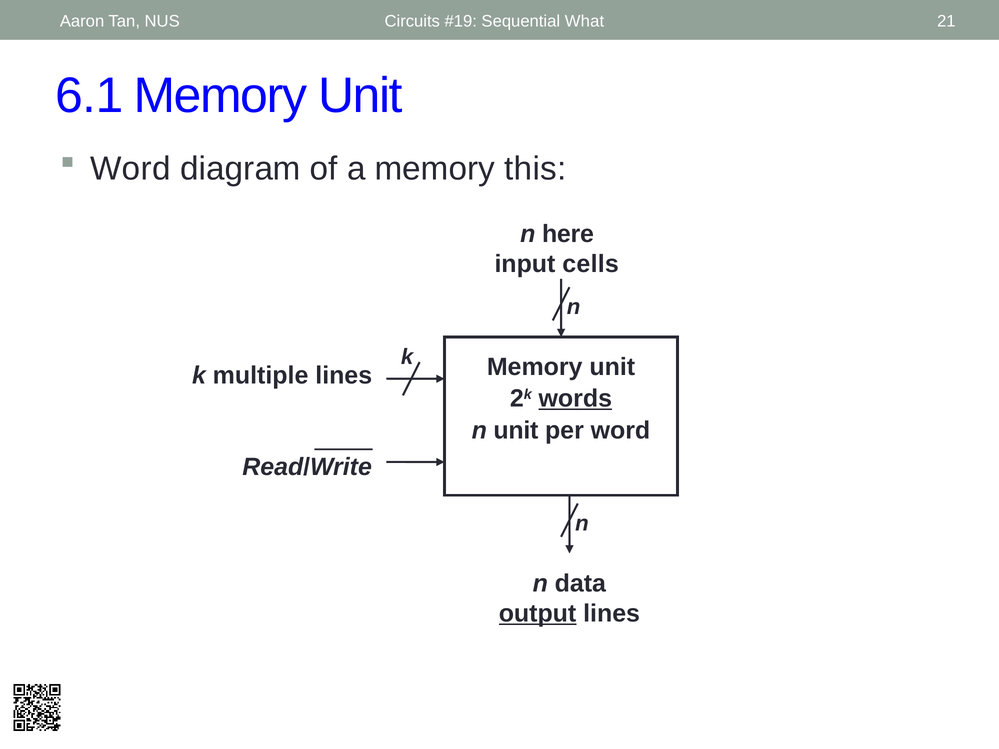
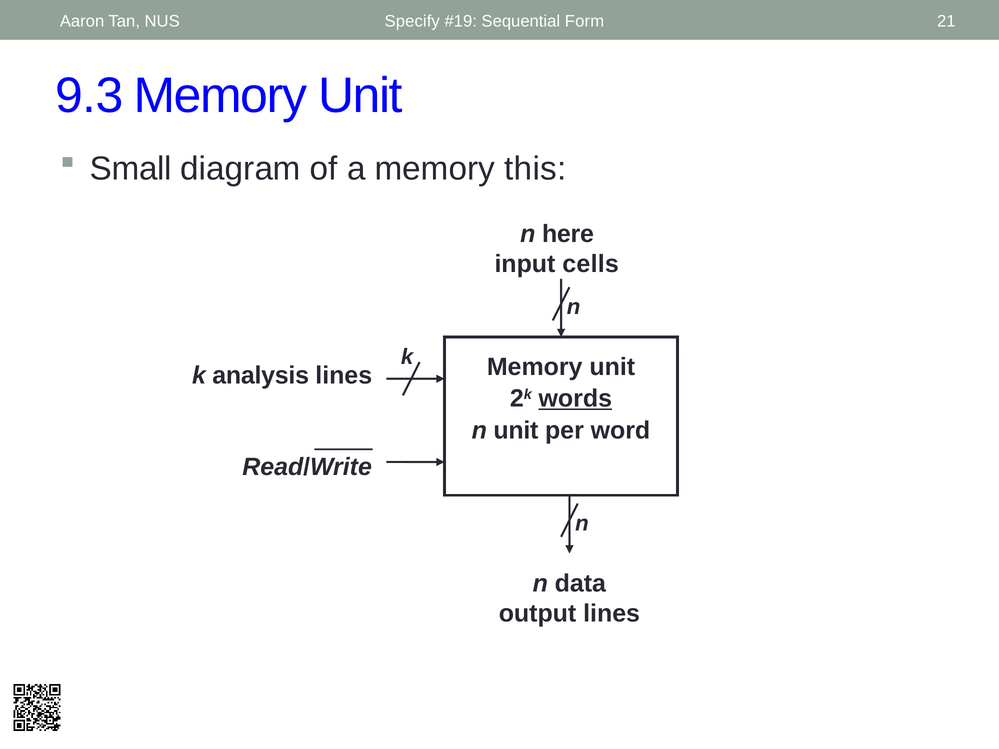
Circuits: Circuits -> Specify
What: What -> Form
6.1: 6.1 -> 9.3
Word at (130, 169): Word -> Small
multiple: multiple -> analysis
output underline: present -> none
